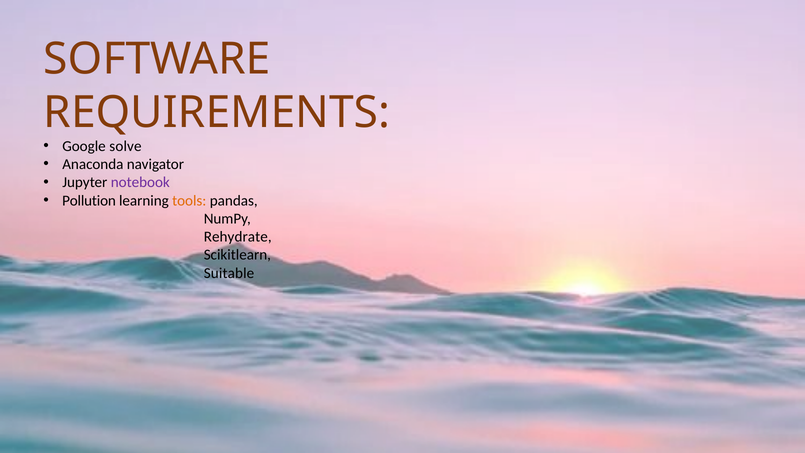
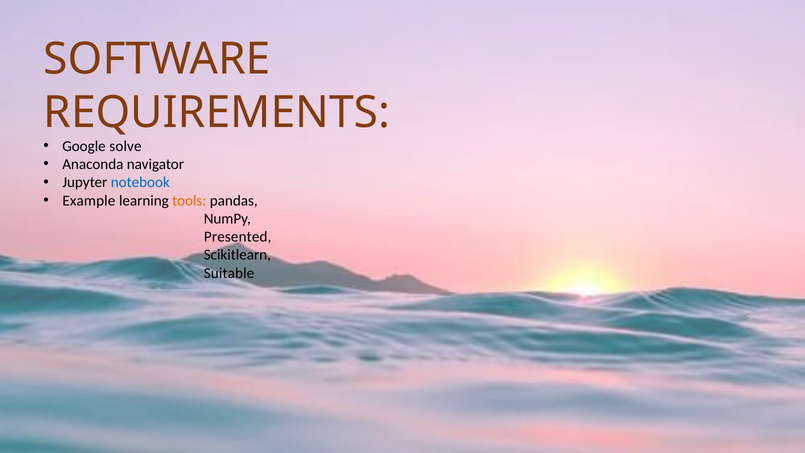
notebook colour: purple -> blue
Pollution: Pollution -> Example
Rehydrate: Rehydrate -> Presented
